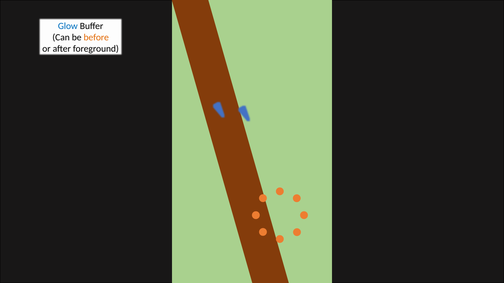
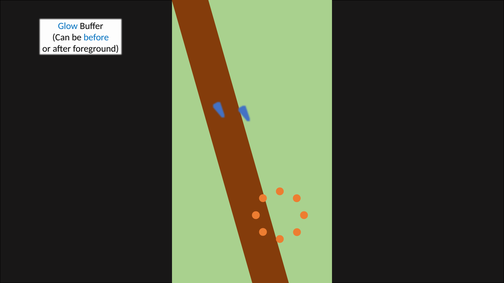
before colour: orange -> blue
